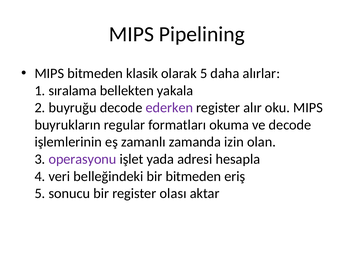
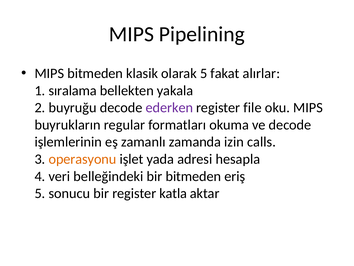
daha: daha -> fakat
alır: alır -> file
olan: olan -> calls
operasyonu colour: purple -> orange
olası: olası -> katla
